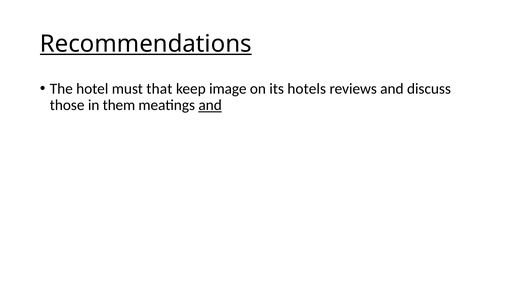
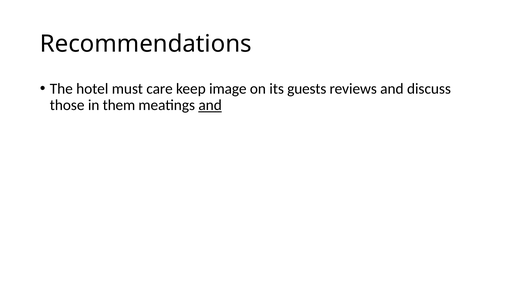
Recommendations underline: present -> none
that: that -> care
hotels: hotels -> guests
